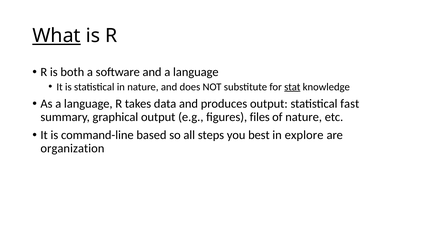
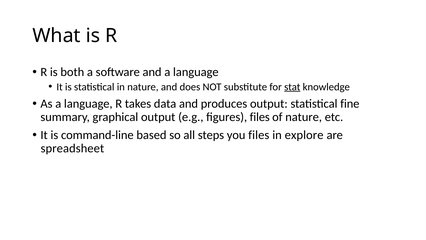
What underline: present -> none
fast: fast -> fine
you best: best -> files
organization: organization -> spreadsheet
